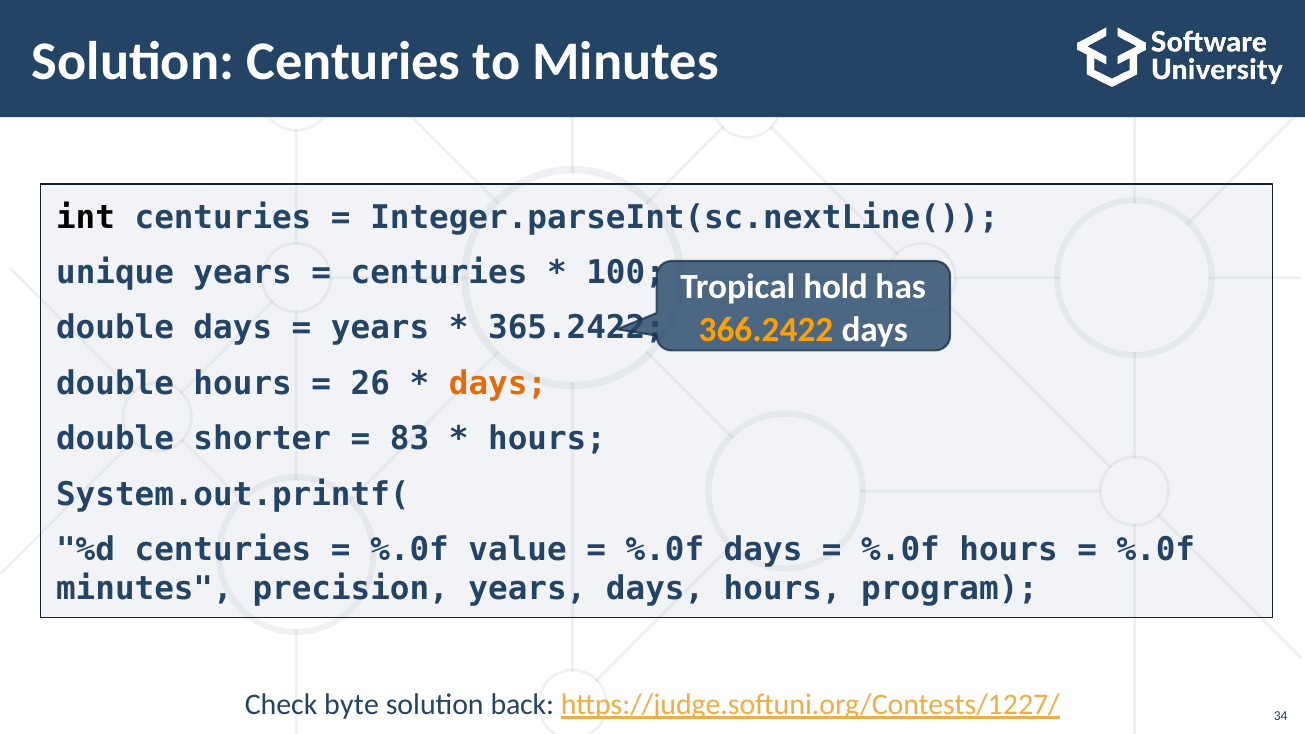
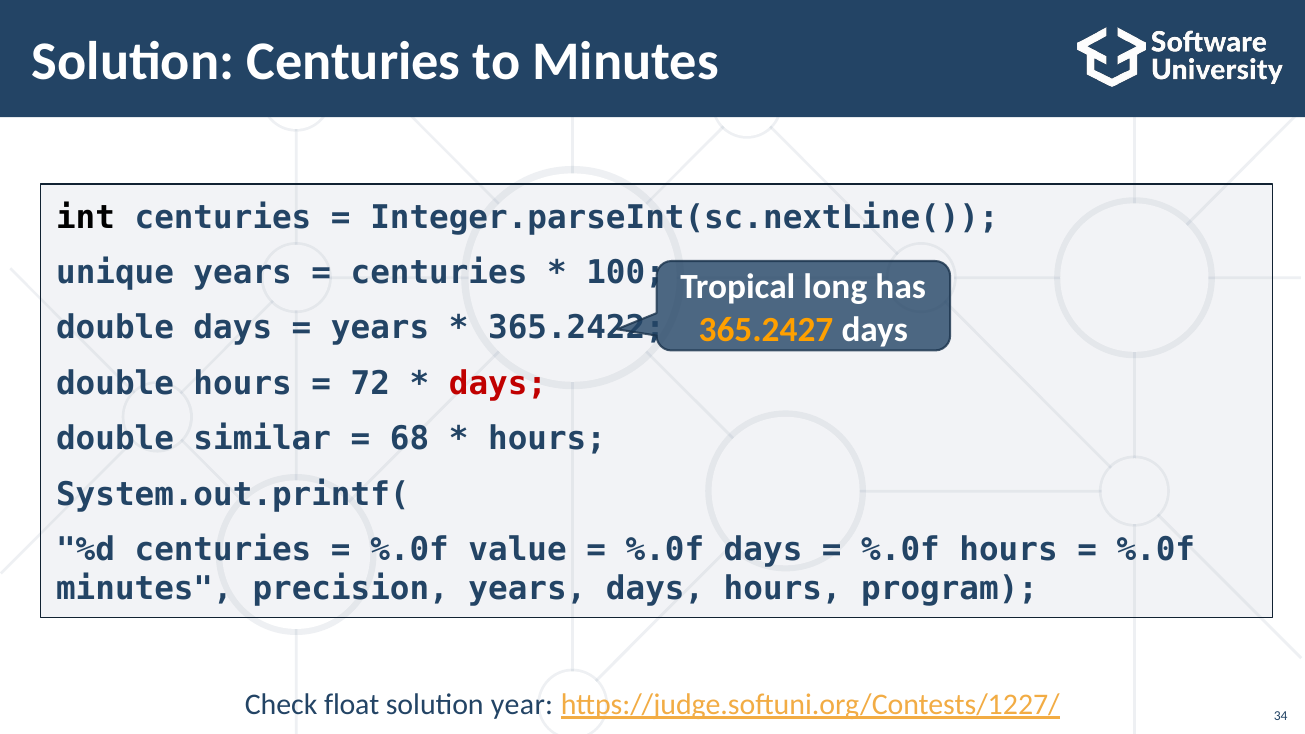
hold: hold -> long
366.2422: 366.2422 -> 365.2427
26: 26 -> 72
days at (498, 384) colour: orange -> red
shorter: shorter -> similar
83: 83 -> 68
byte: byte -> float
back: back -> year
